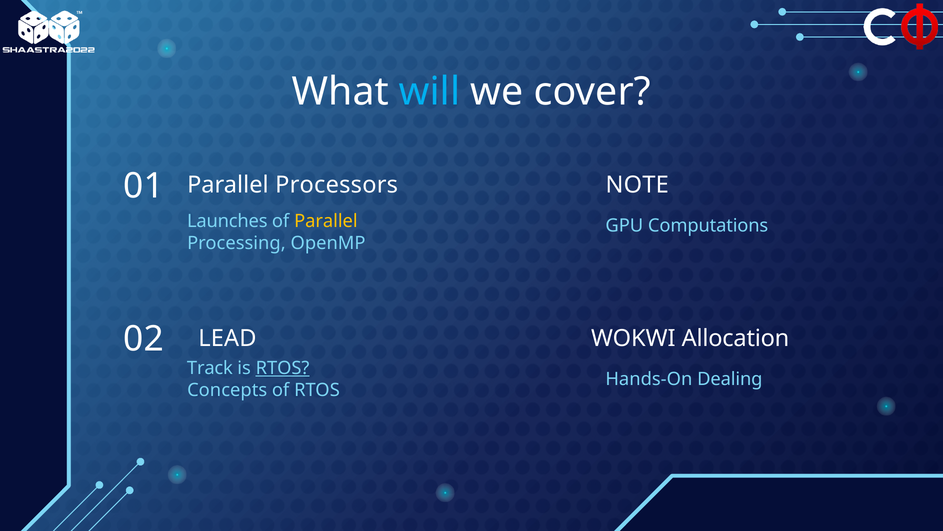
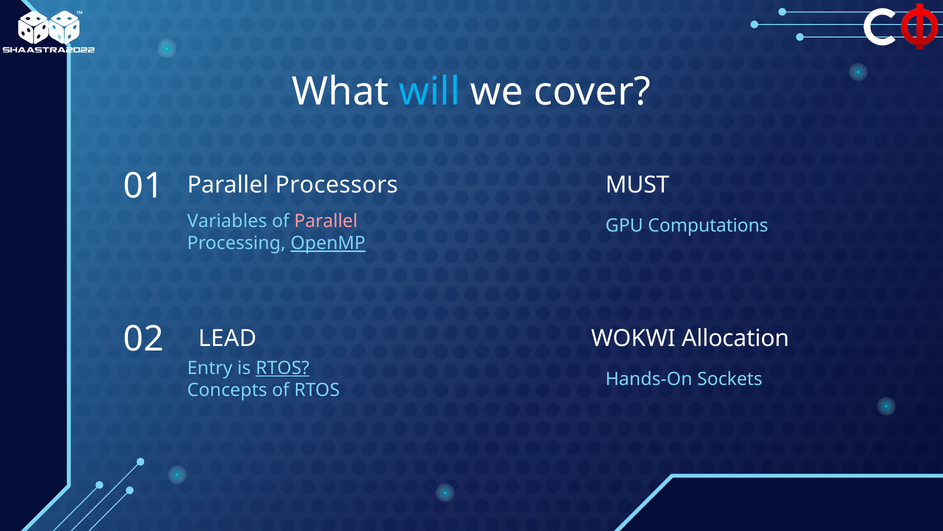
NOTE: NOTE -> MUST
Launches: Launches -> Variables
Parallel at (326, 221) colour: yellow -> pink
OpenMP underline: none -> present
Track: Track -> Entry
Dealing: Dealing -> Sockets
